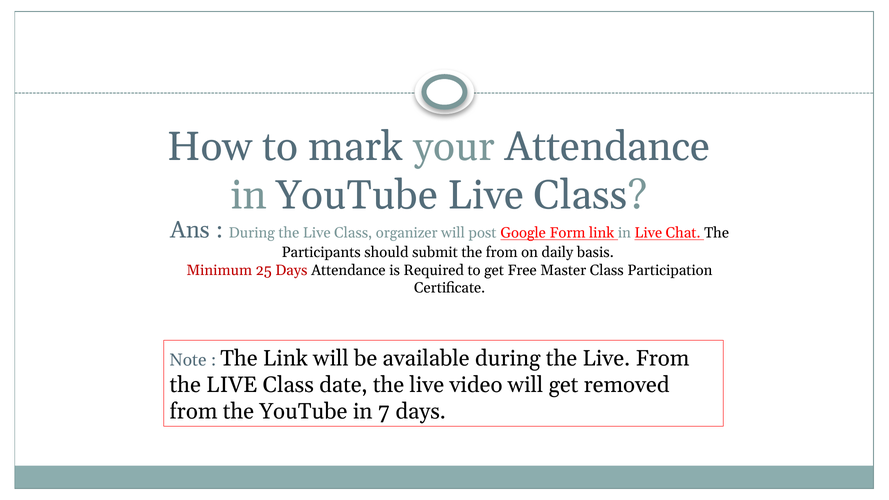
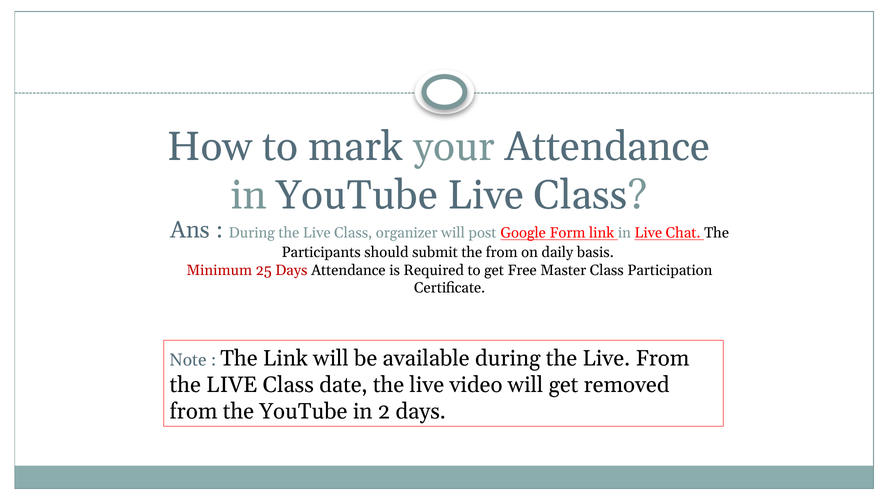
7: 7 -> 2
